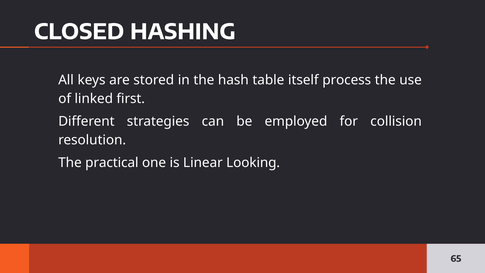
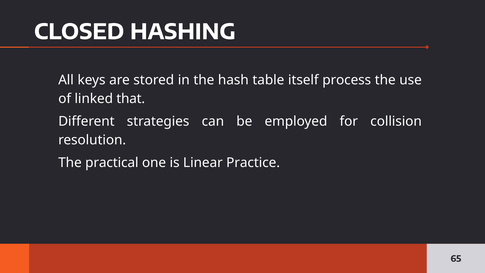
first: first -> that
Looking: Looking -> Practice
